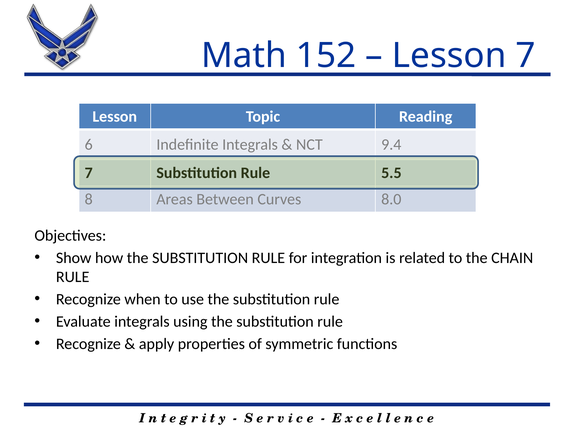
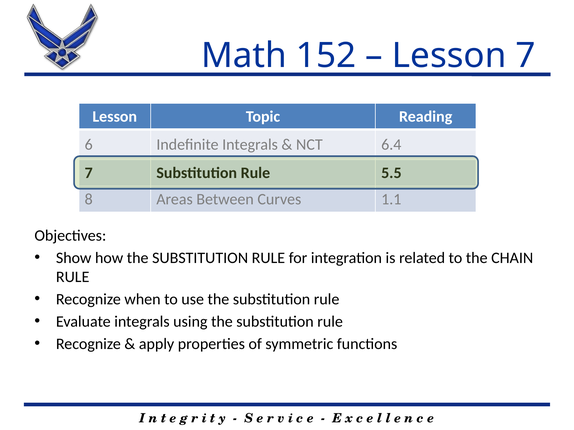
9.4: 9.4 -> 6.4
8.0: 8.0 -> 1.1
